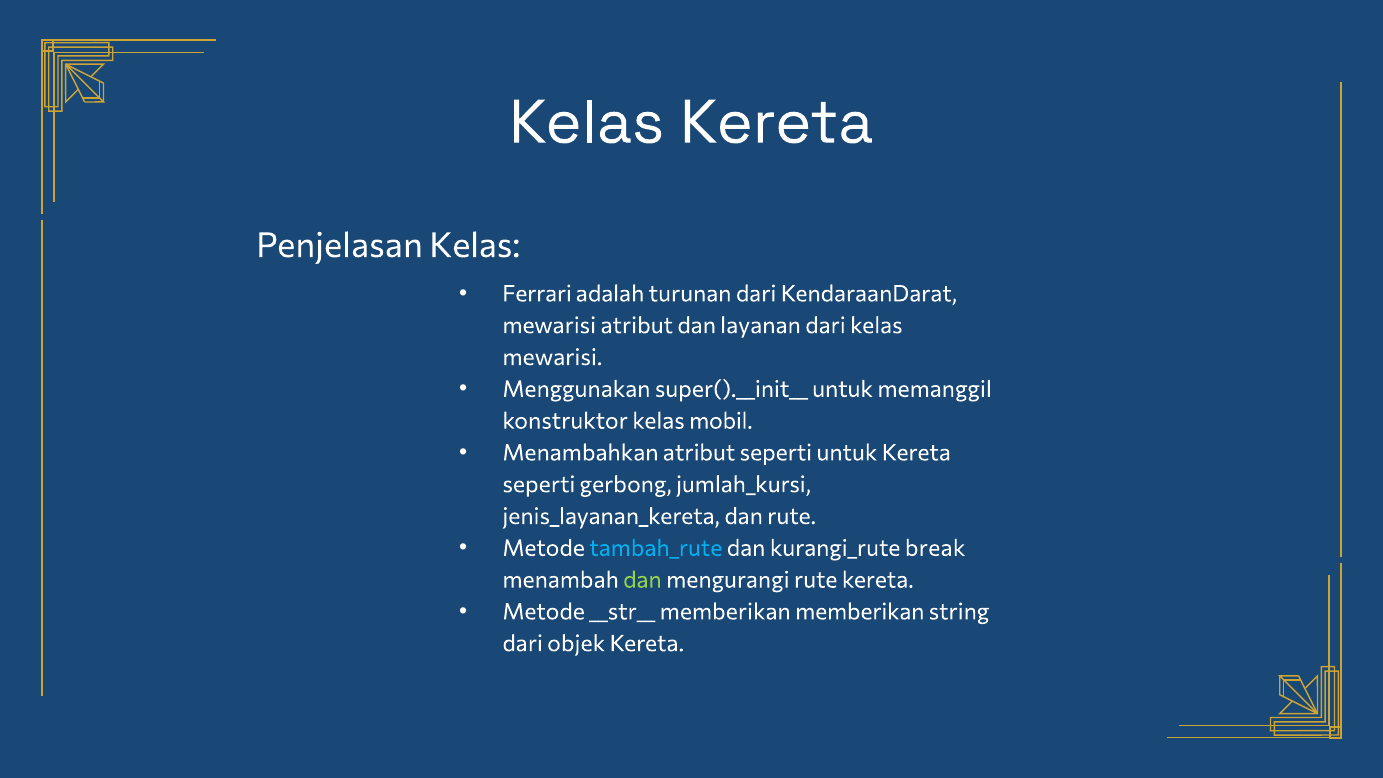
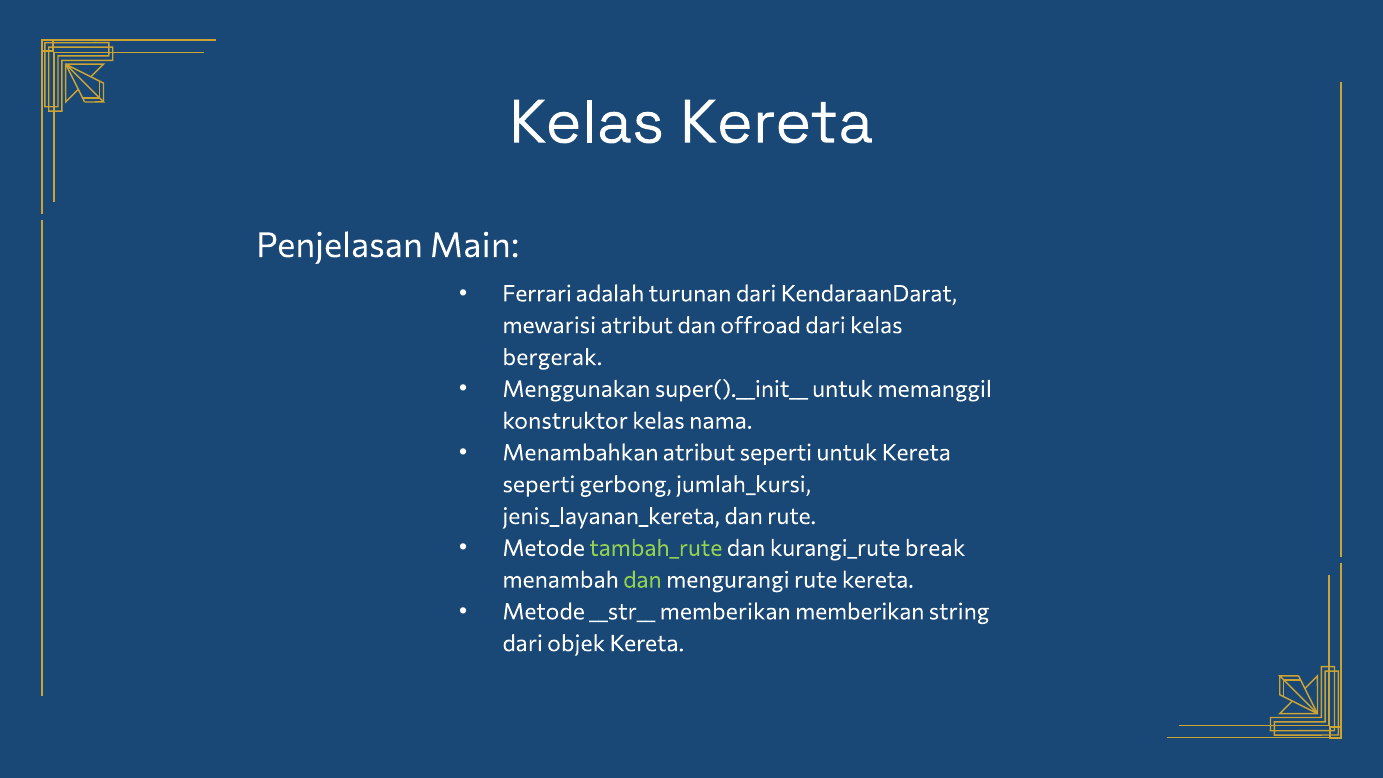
Penjelasan Kelas: Kelas -> Main
layanan: layanan -> offroad
mewarisi at (552, 357): mewarisi -> bergerak
mobil: mobil -> nama
tambah_rute colour: light blue -> light green
